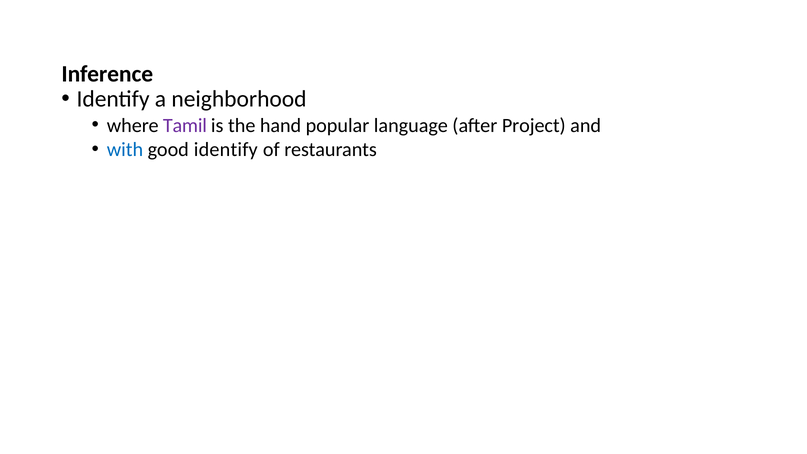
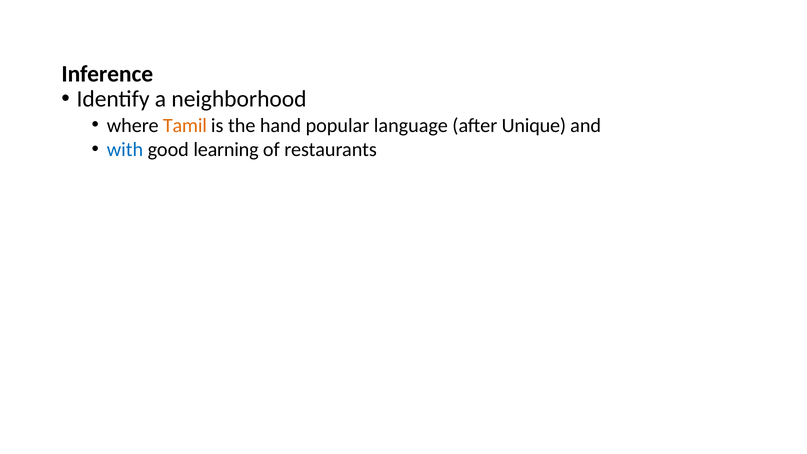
Tamil colour: purple -> orange
Project: Project -> Unique
good identify: identify -> learning
